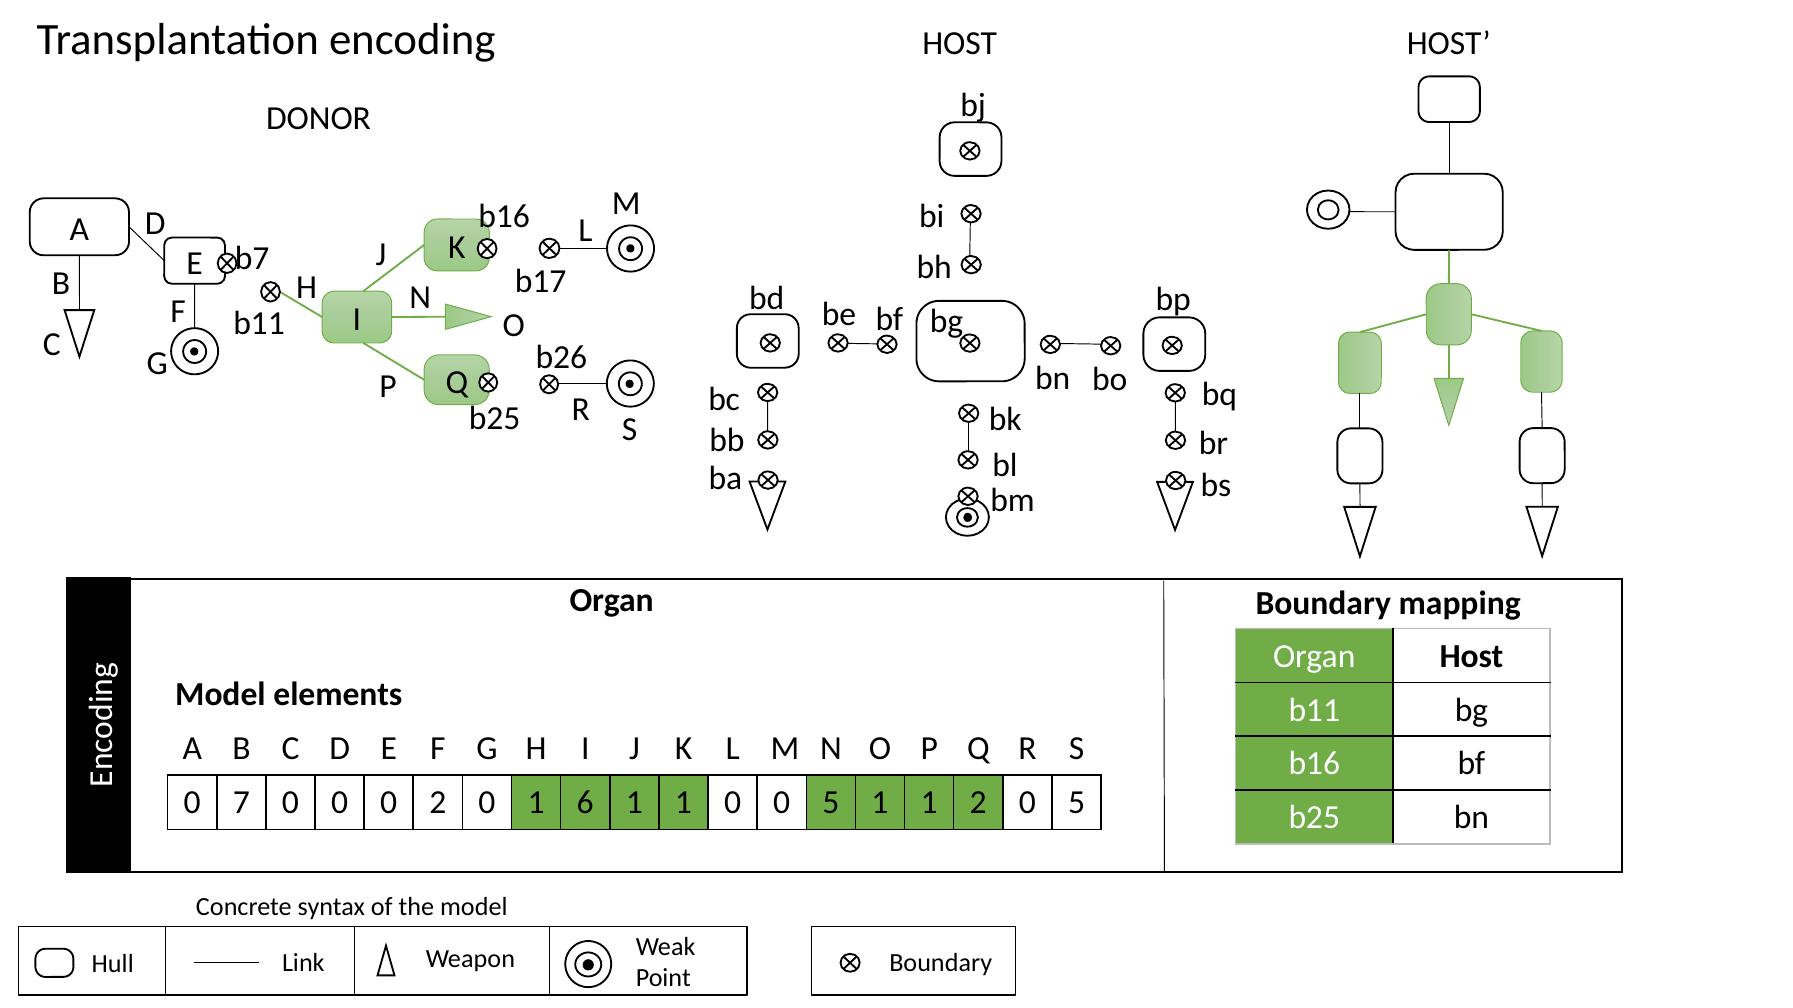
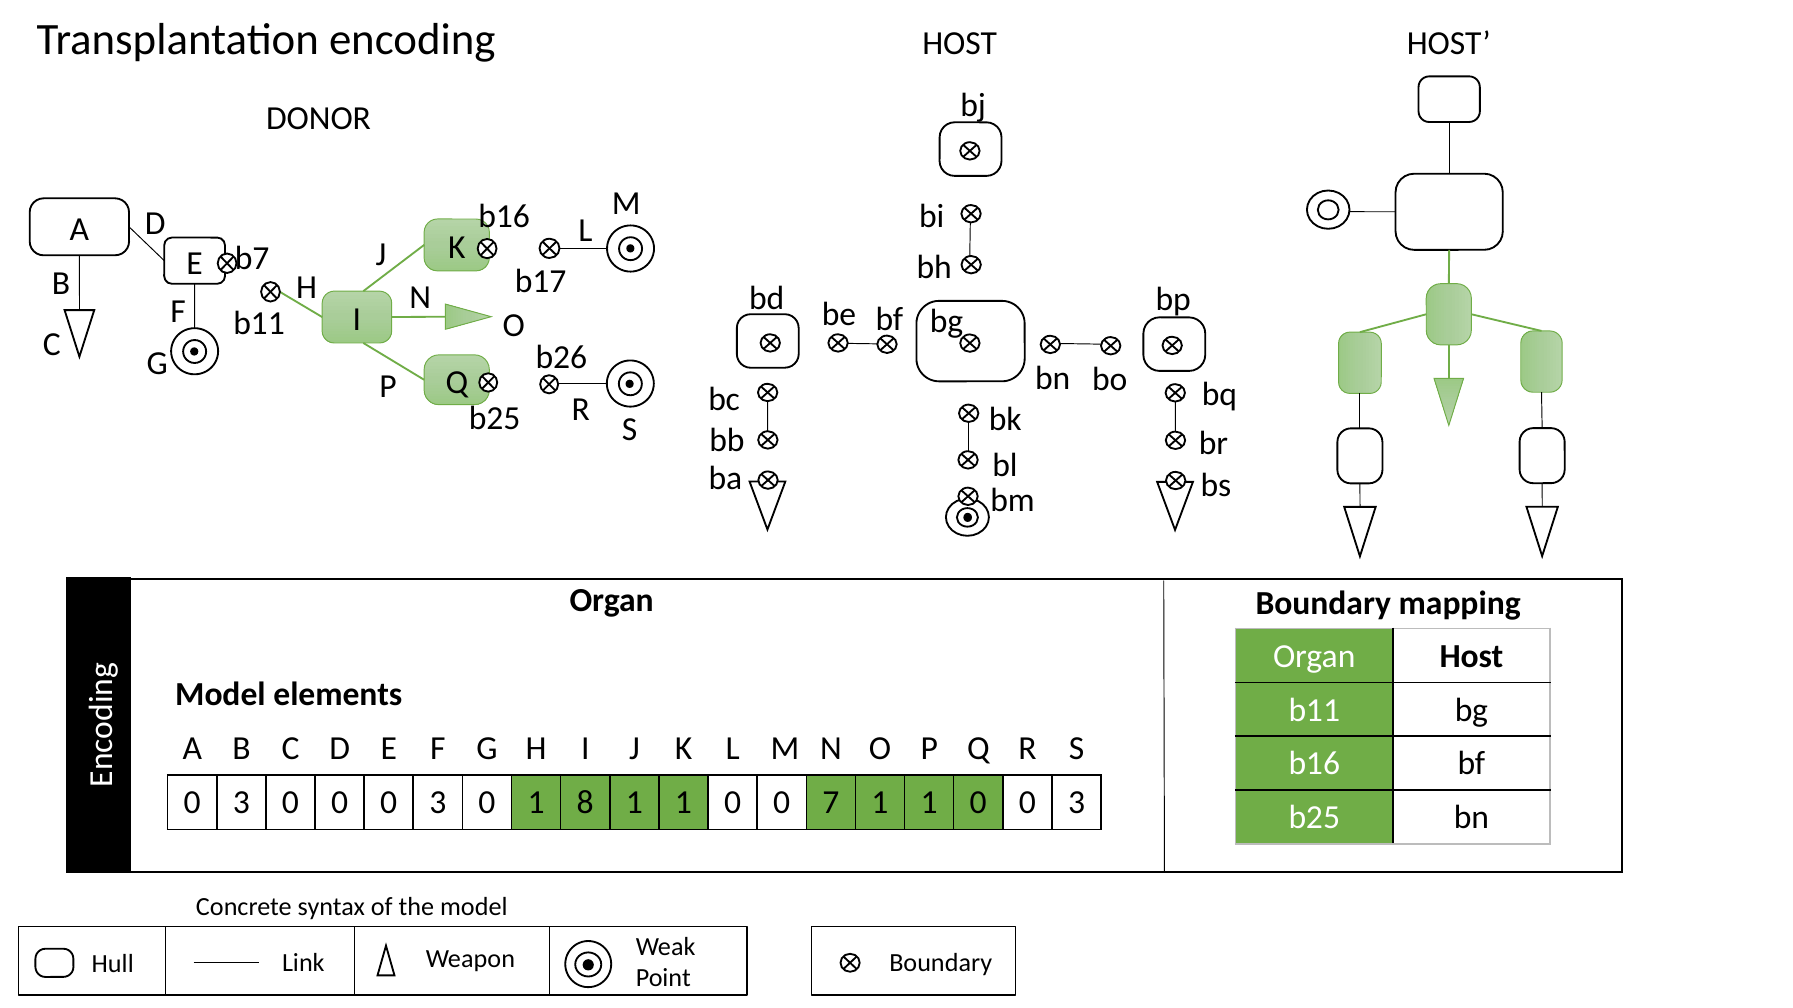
7 at (241, 803): 7 -> 3
0 0 0 2: 2 -> 3
6: 6 -> 8
0 0 5: 5 -> 7
2 at (978, 803): 2 -> 0
5 at (1077, 803): 5 -> 3
